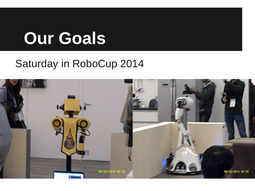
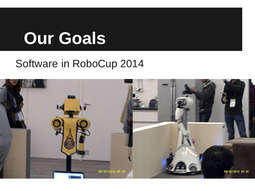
Saturday: Saturday -> Software
